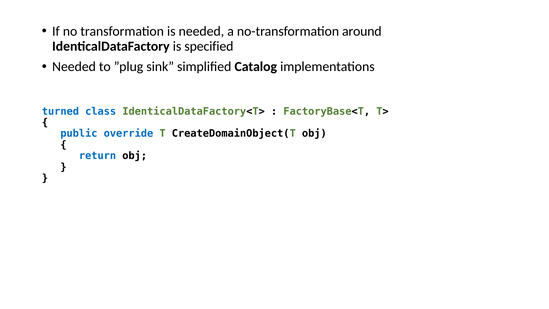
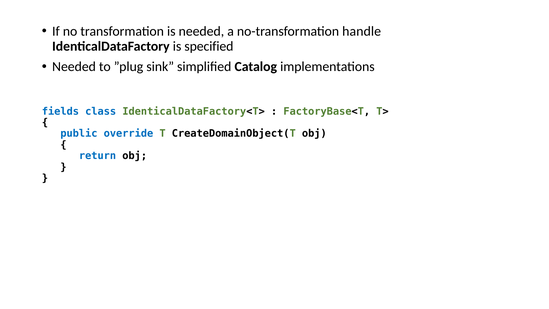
around: around -> handle
turned: turned -> fields
